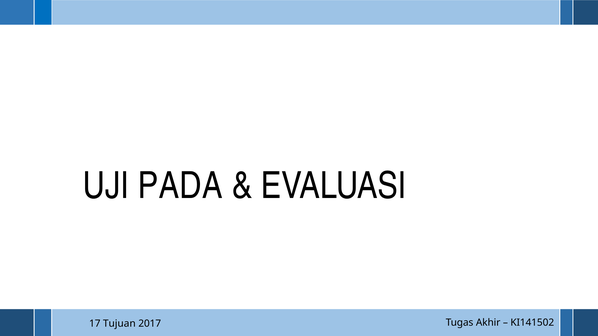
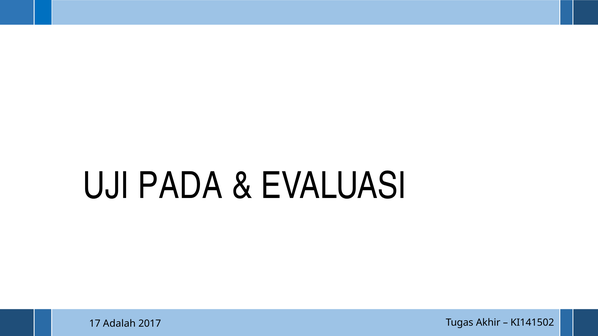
Tujuan: Tujuan -> Adalah
